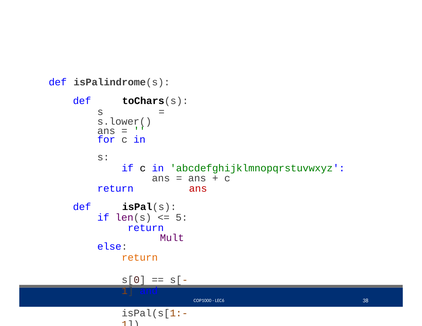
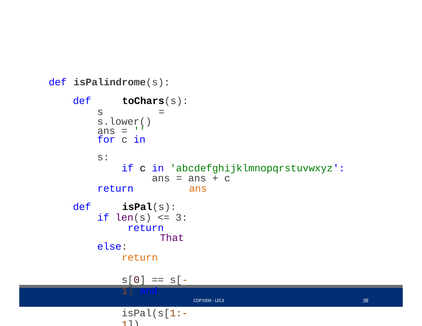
ans at (198, 188) colour: red -> orange
5: 5 -> 3
Mult: Mult -> That
